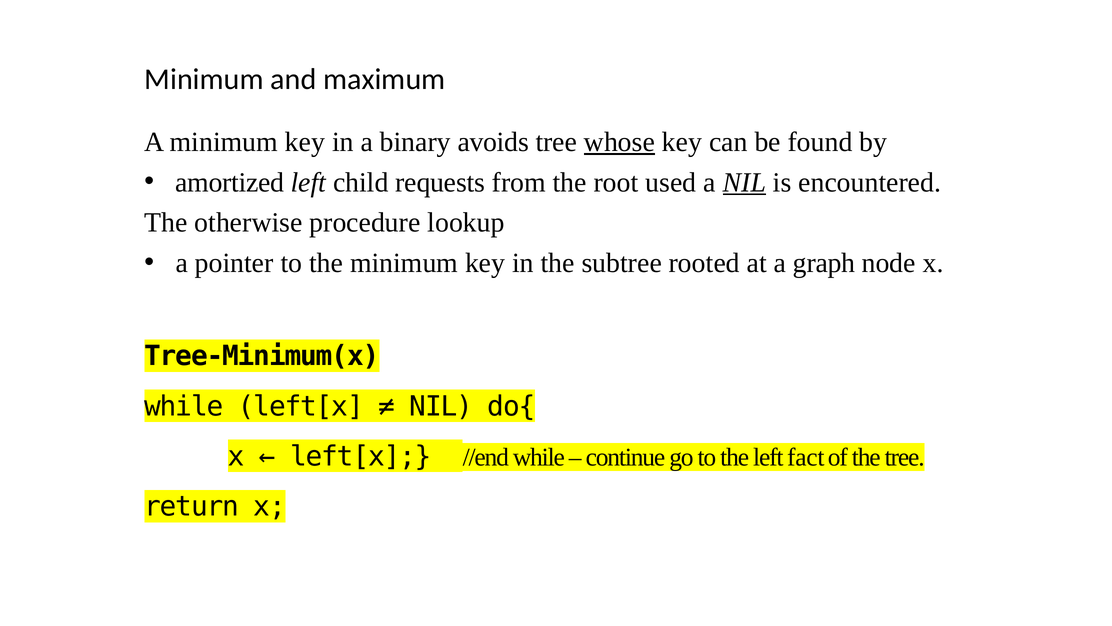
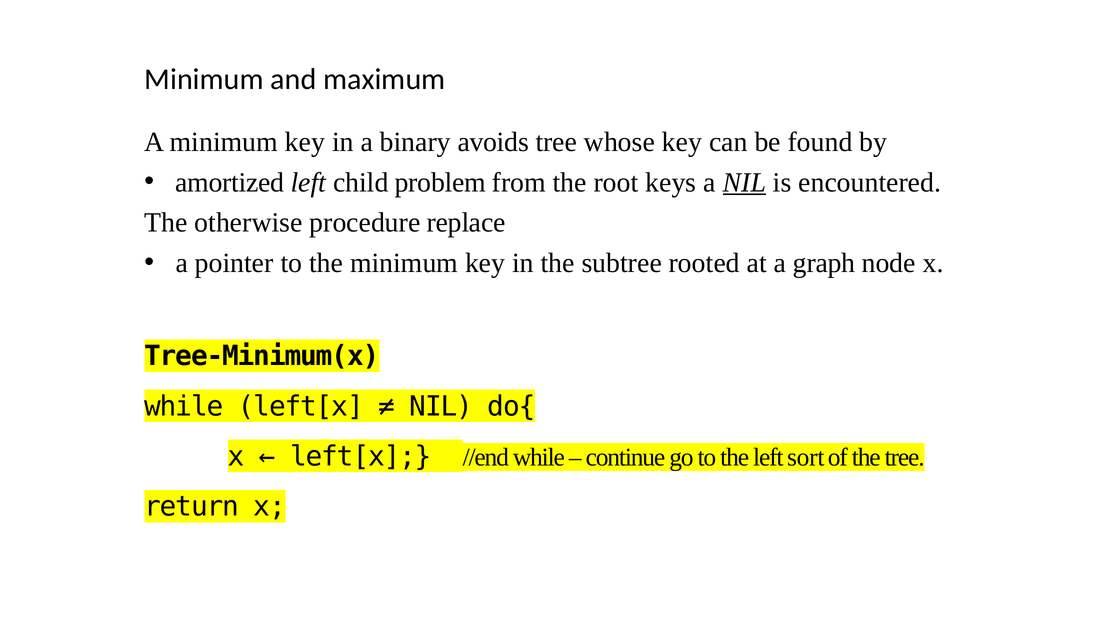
whose underline: present -> none
requests: requests -> problem
used: used -> keys
lookup: lookup -> replace
fact: fact -> sort
